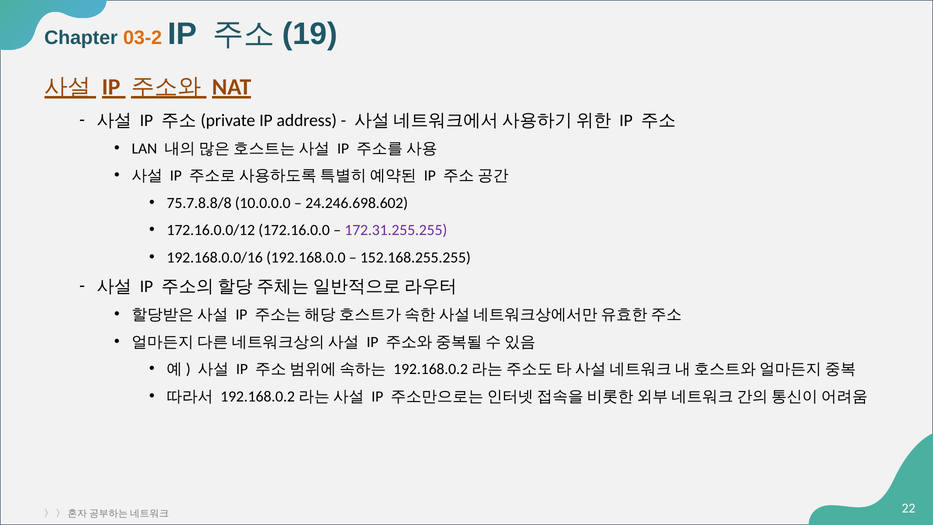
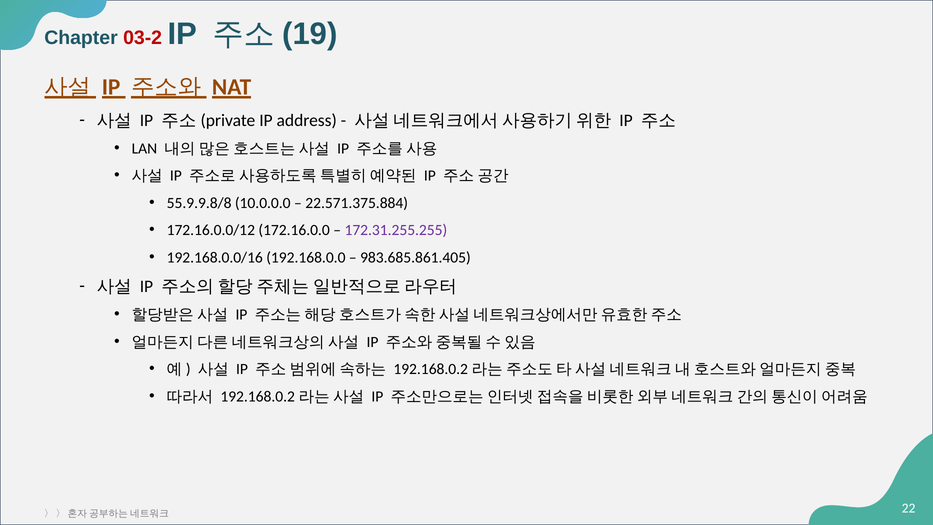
03-2 colour: orange -> red
75.7.8.8/8: 75.7.8.8/8 -> 55.9.9.8/8
24.246.698.602: 24.246.698.602 -> 22.571.375.884
152.168.255.255: 152.168.255.255 -> 983.685.861.405
